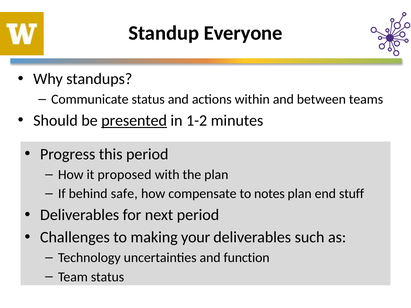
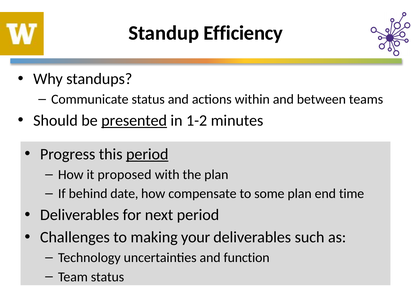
Everyone: Everyone -> Efficiency
period at (147, 154) underline: none -> present
safe: safe -> date
notes: notes -> some
stuff: stuff -> time
